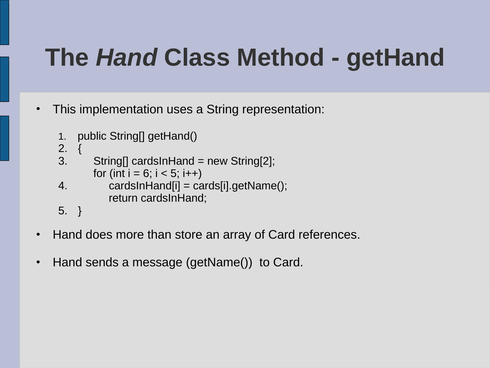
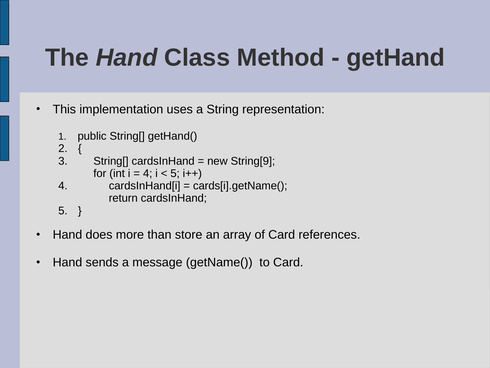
String[2: String[2 -> String[9
6 at (148, 173): 6 -> 4
